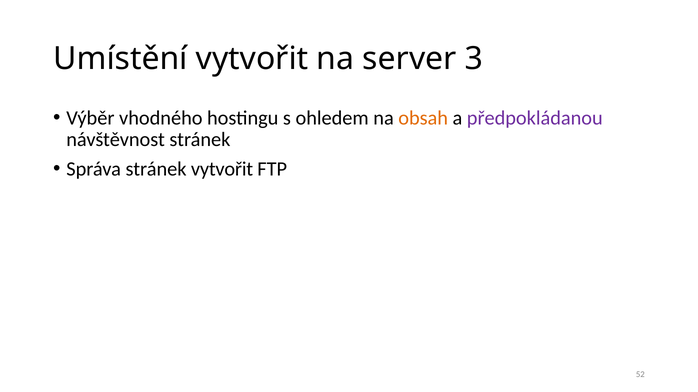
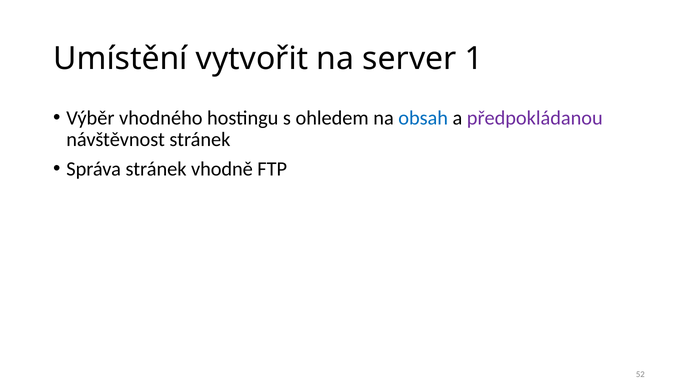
3: 3 -> 1
obsah colour: orange -> blue
stránek vytvořit: vytvořit -> vhodně
